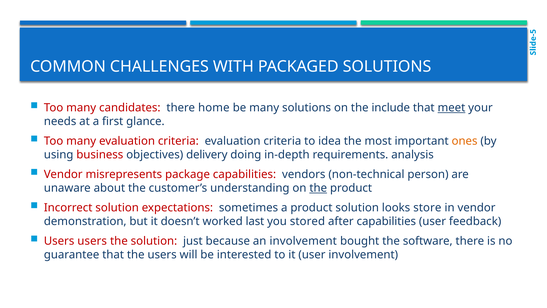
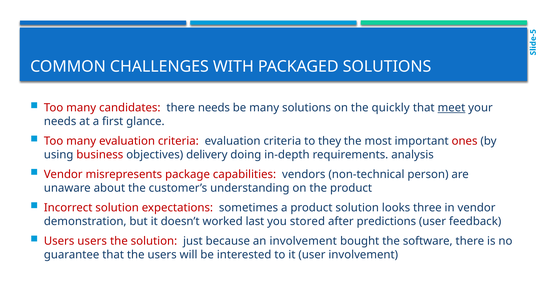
there home: home -> needs
include: include -> quickly
idea: idea -> they
ones colour: orange -> red
the at (318, 188) underline: present -> none
store: store -> three
after capabilities: capabilities -> predictions
